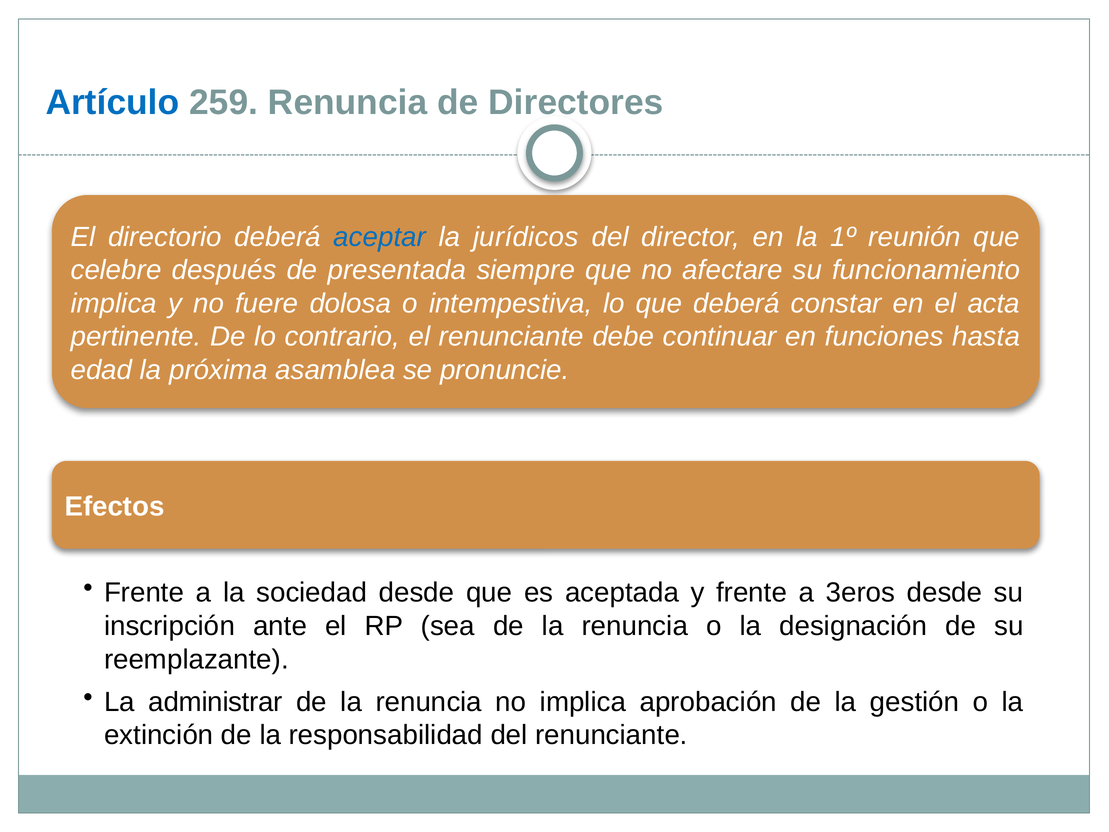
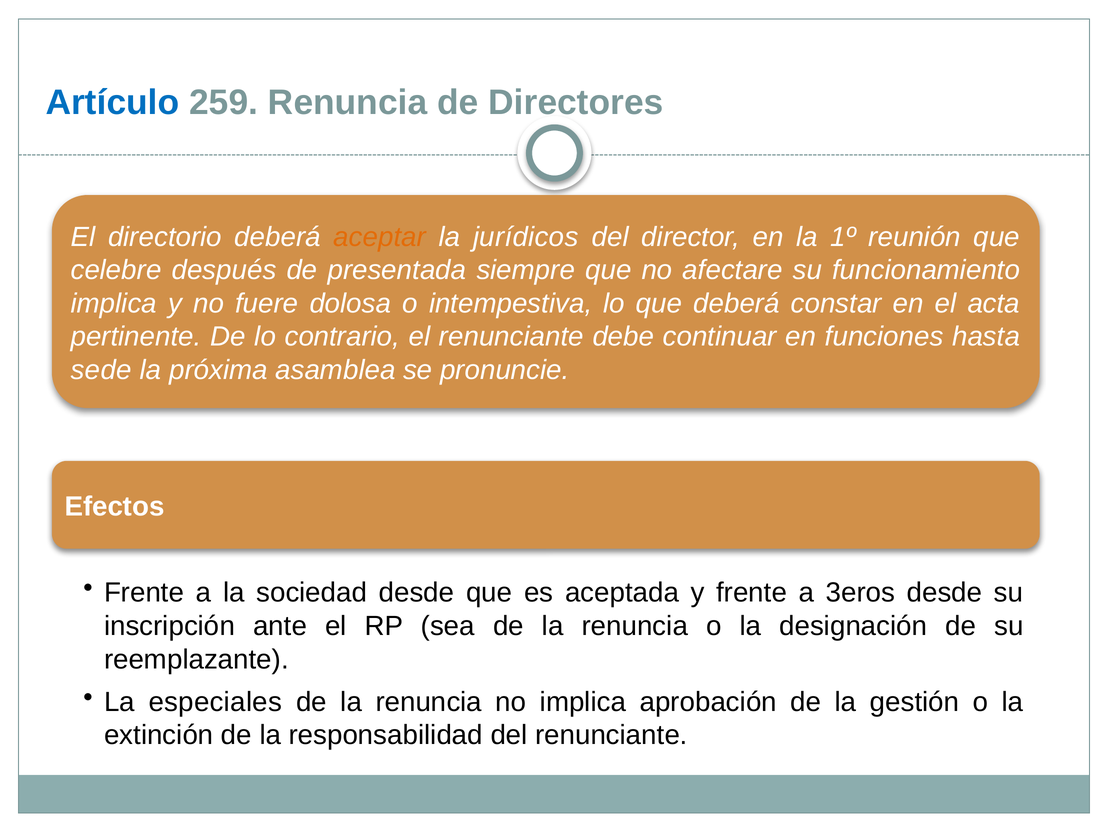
aceptar colour: blue -> orange
edad: edad -> sede
administrar: administrar -> especiales
